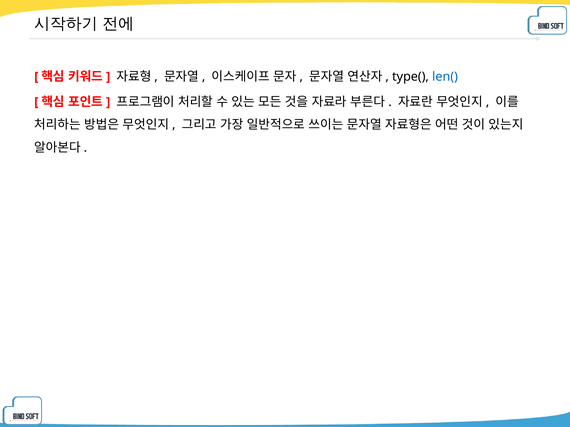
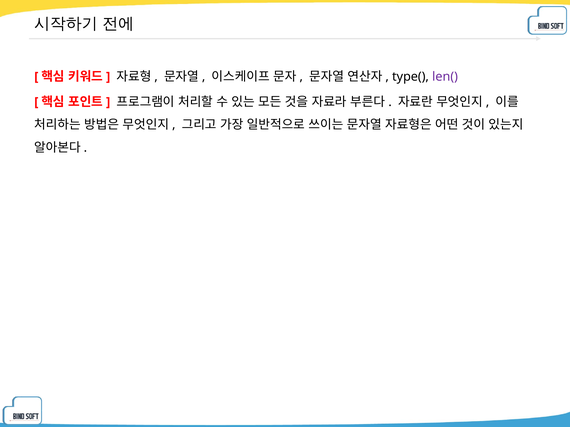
len( colour: blue -> purple
